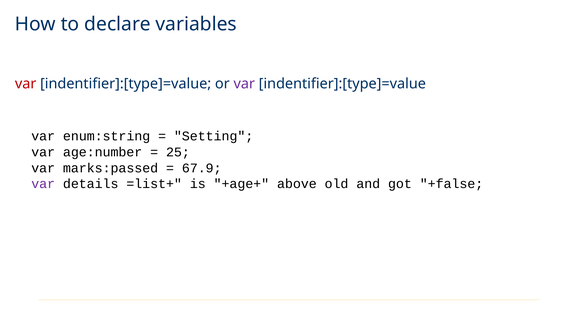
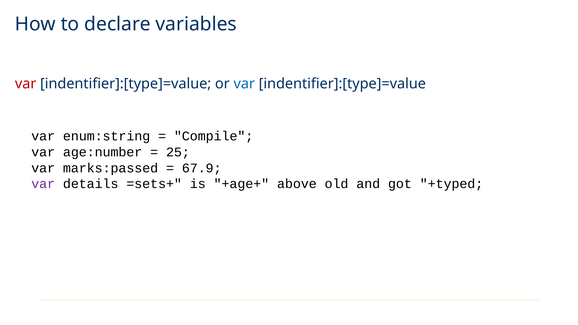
var at (244, 84) colour: purple -> blue
Setting: Setting -> Compile
=list+: =list+ -> =sets+
+false: +false -> +typed
